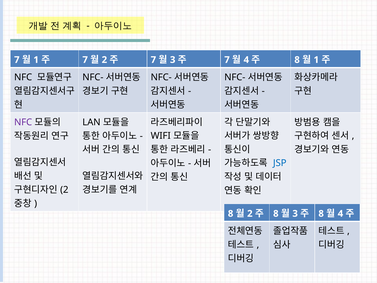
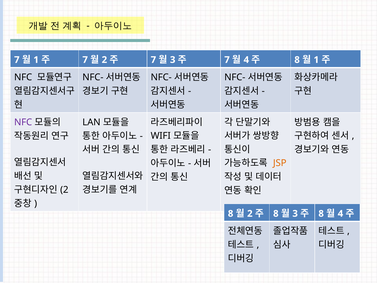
JSP colour: blue -> orange
